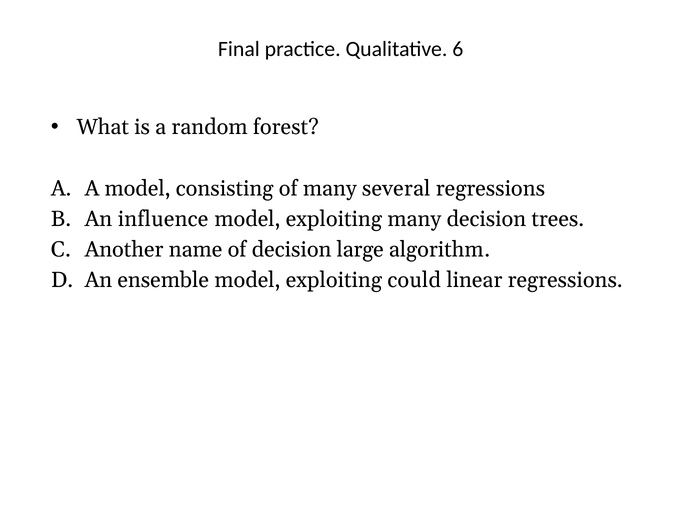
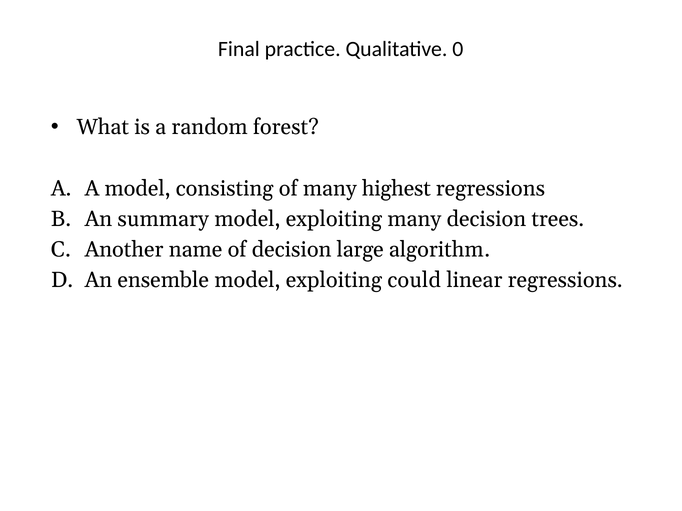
6: 6 -> 0
several: several -> highest
influence: influence -> summary
